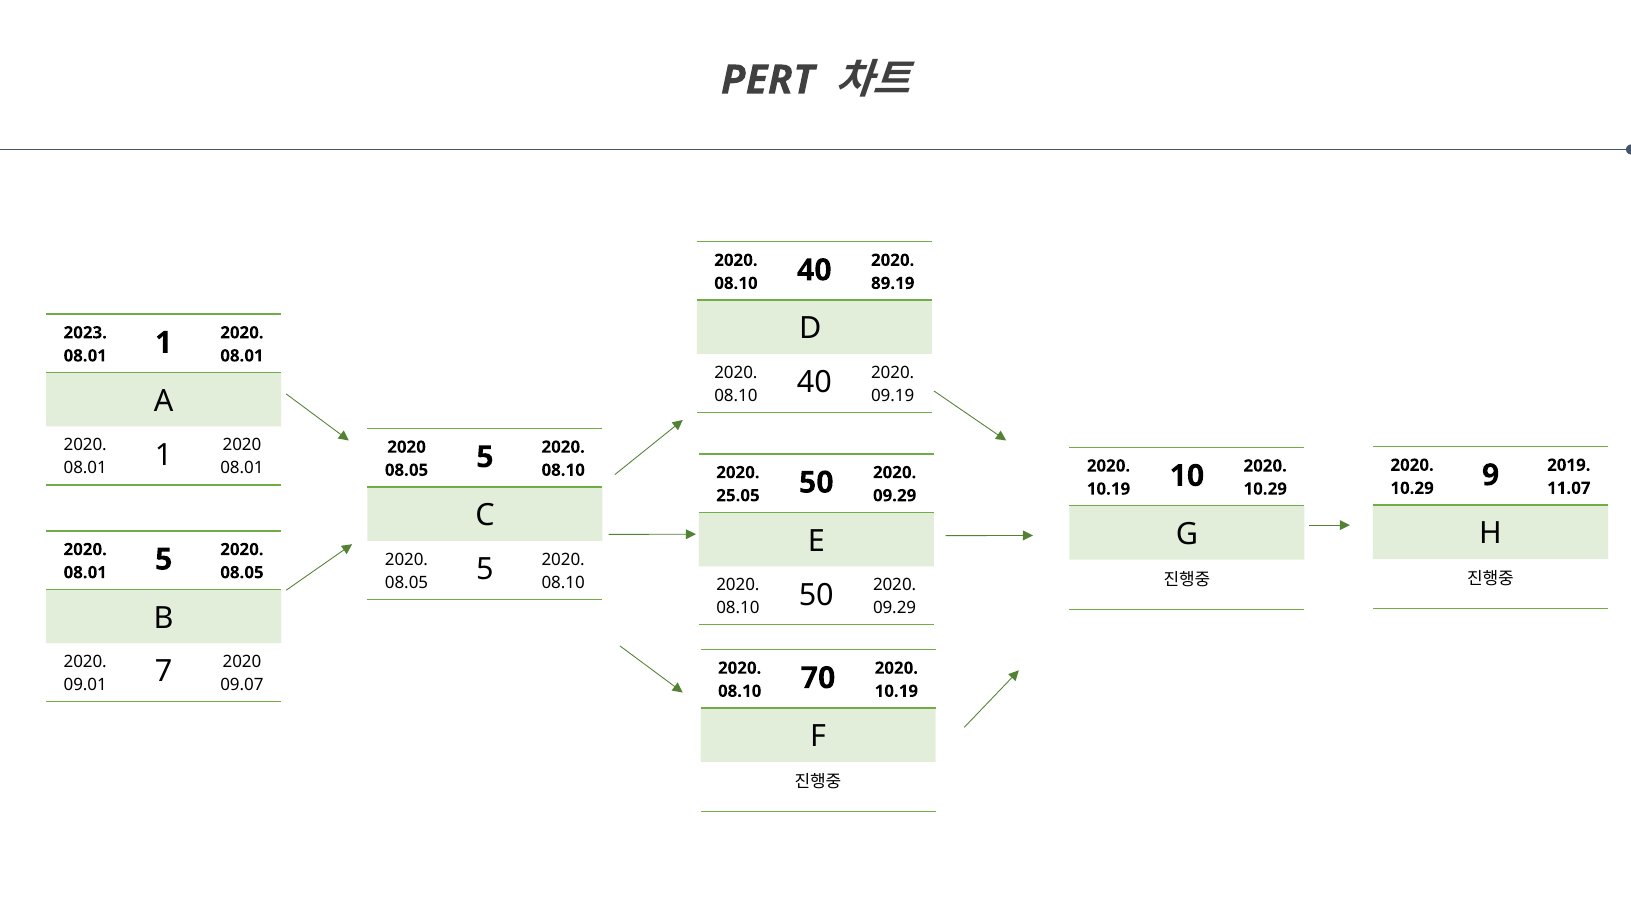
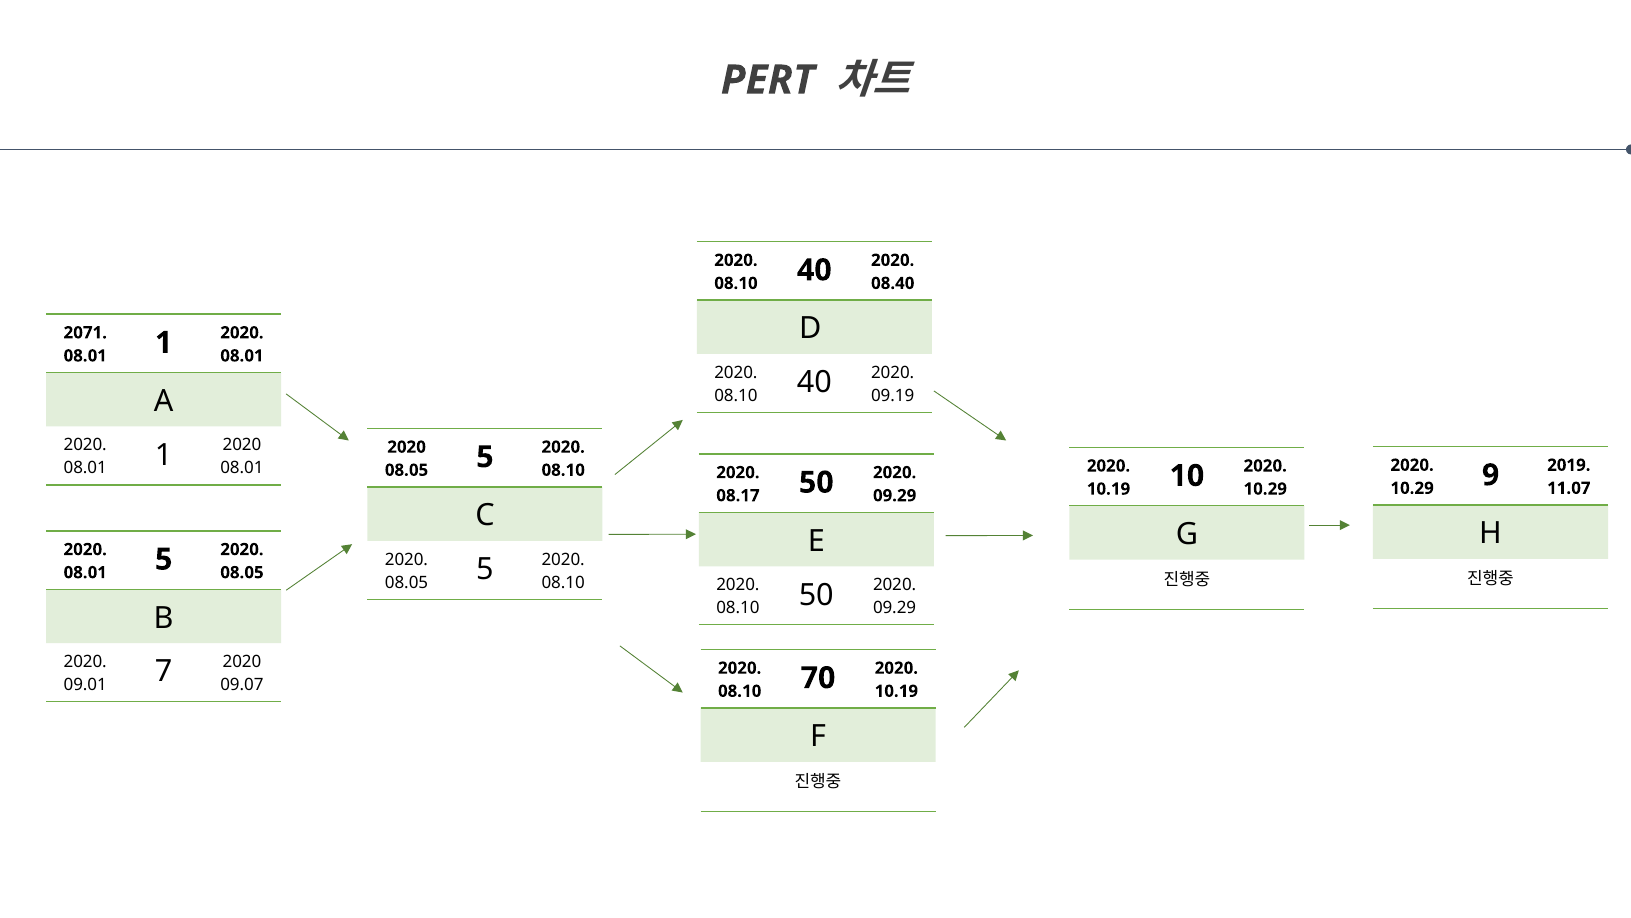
89.19: 89.19 -> 08.40
2023: 2023 -> 2071
25.05: 25.05 -> 08.17
